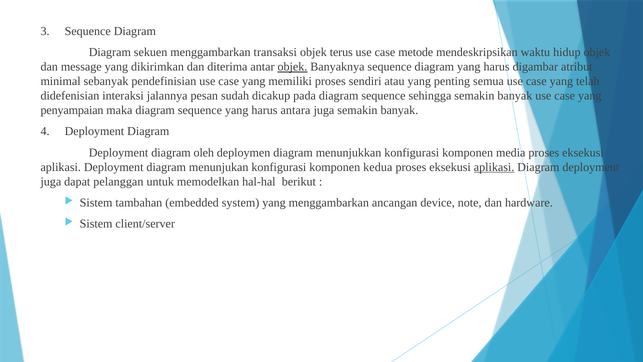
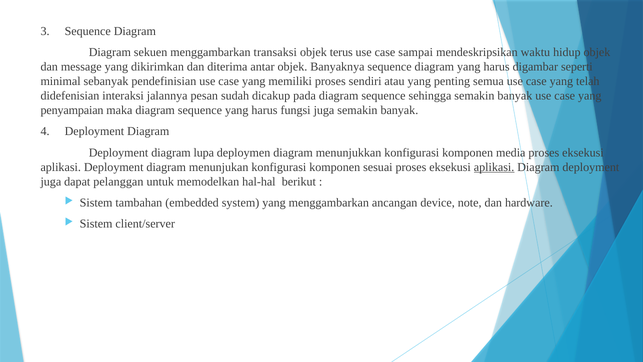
metode: metode -> sampai
objek at (292, 67) underline: present -> none
atribut: atribut -> seperti
antara: antara -> fungsi
oleh: oleh -> lupa
kedua: kedua -> sesuai
